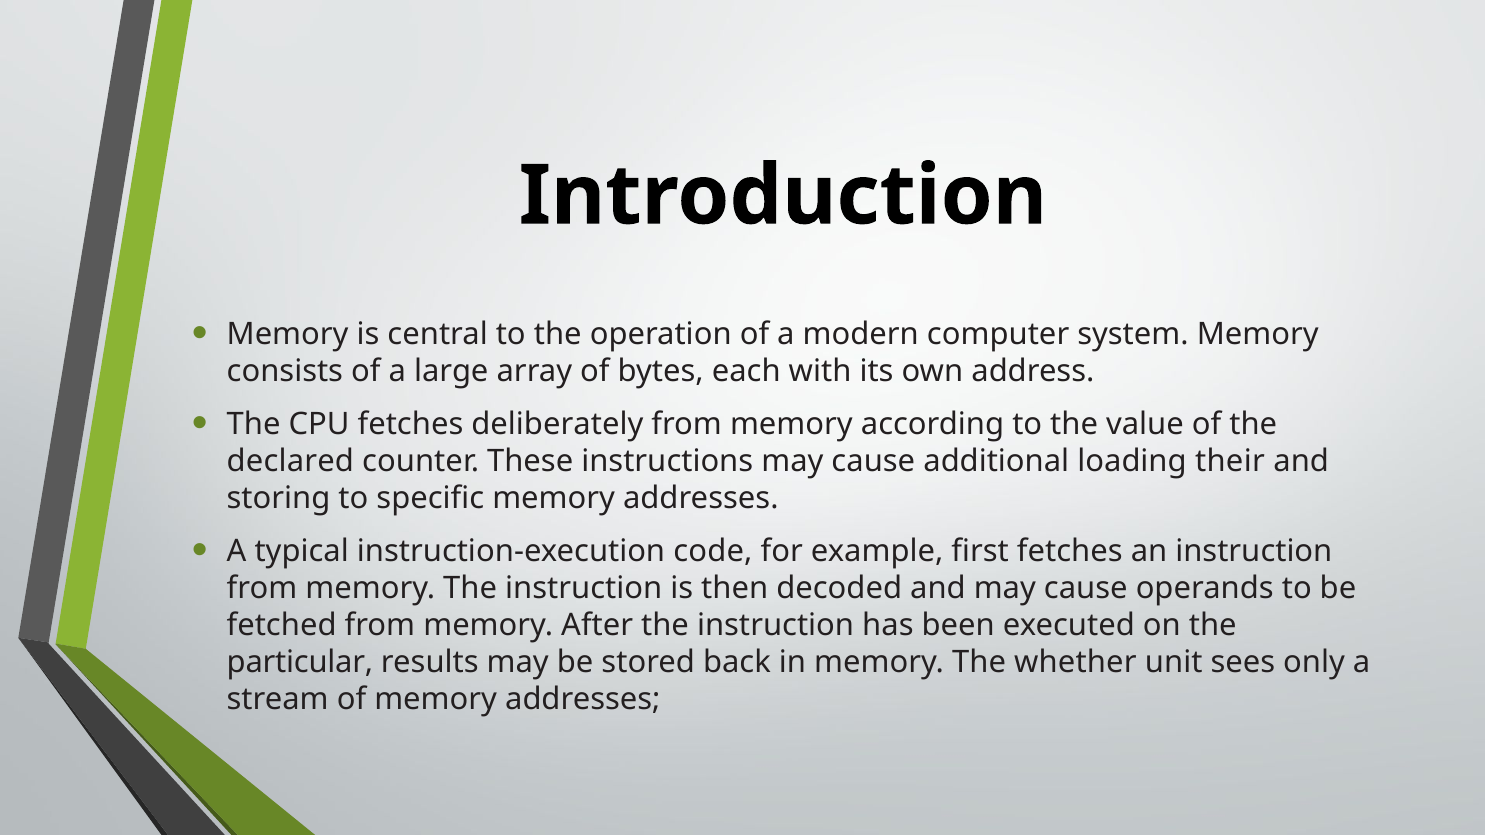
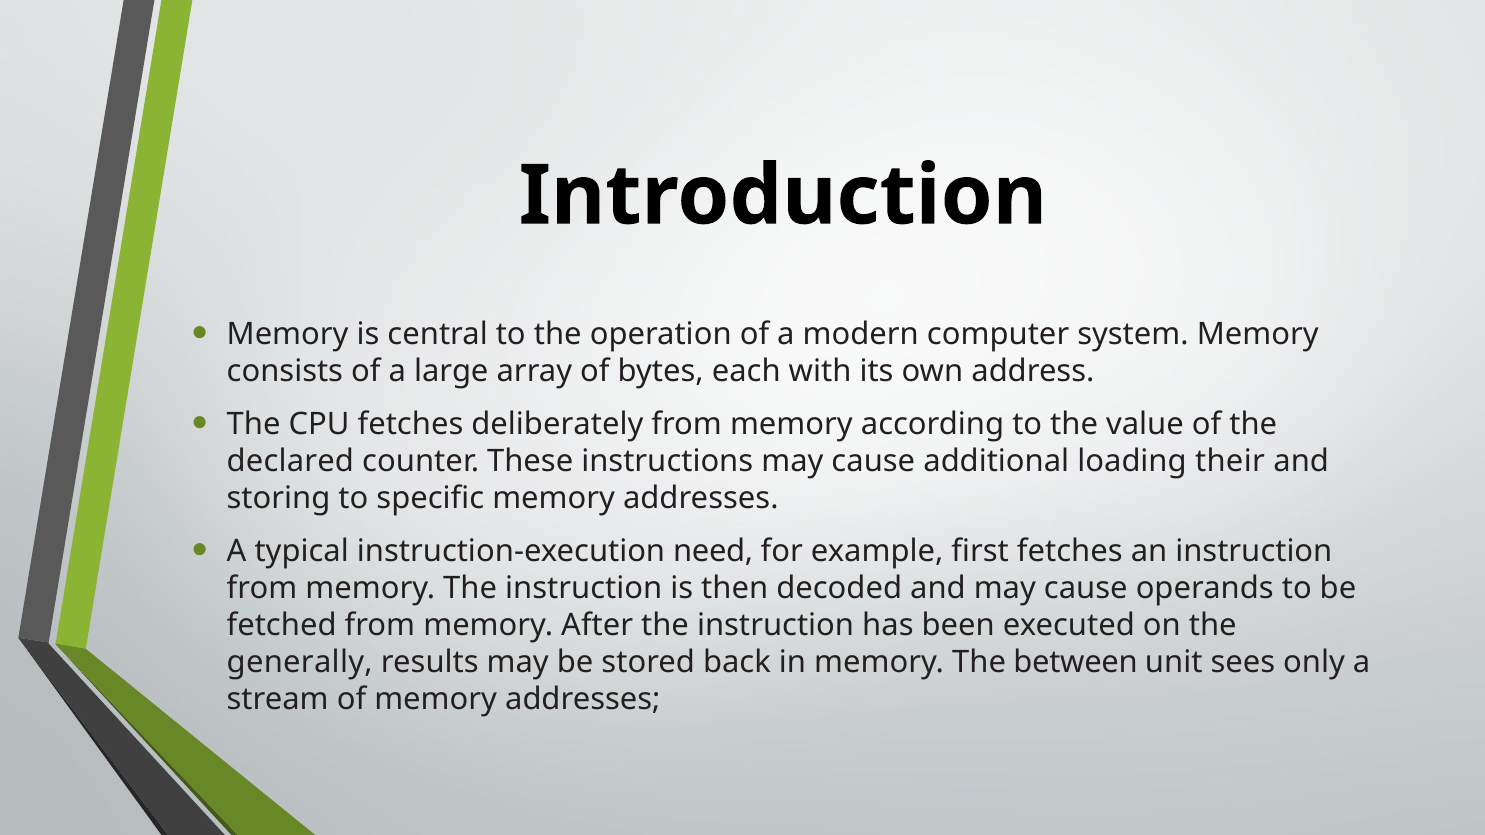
code: code -> need
particular: particular -> generally
whether: whether -> between
